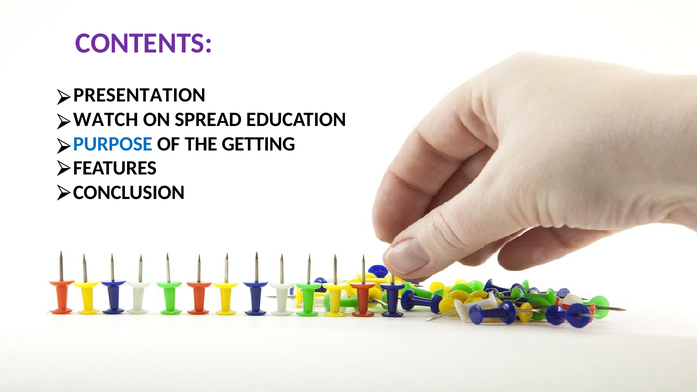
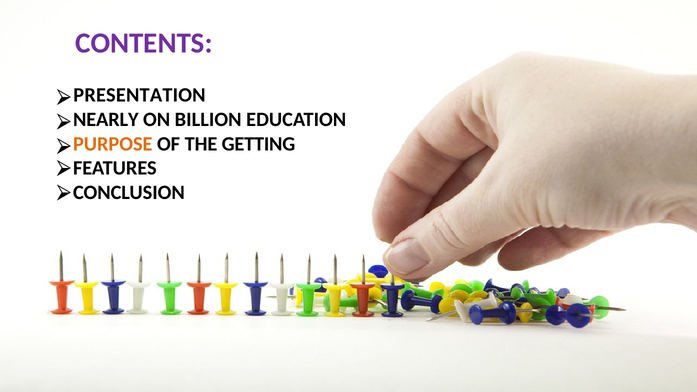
WATCH: WATCH -> NEARLY
SPREAD: SPREAD -> BILLION
PURPOSE colour: blue -> orange
